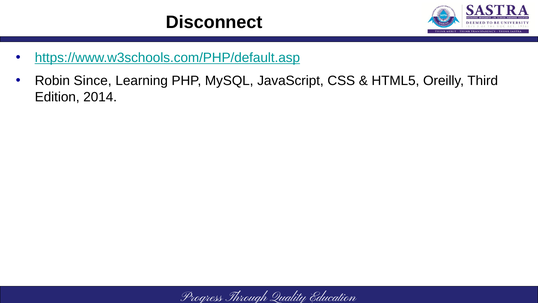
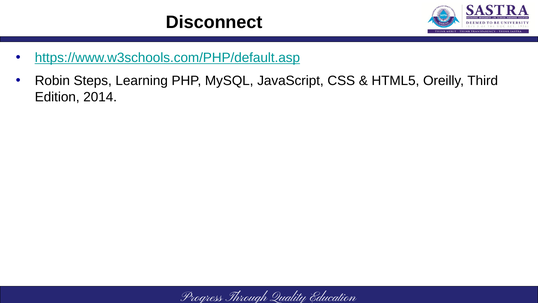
Since: Since -> Steps
